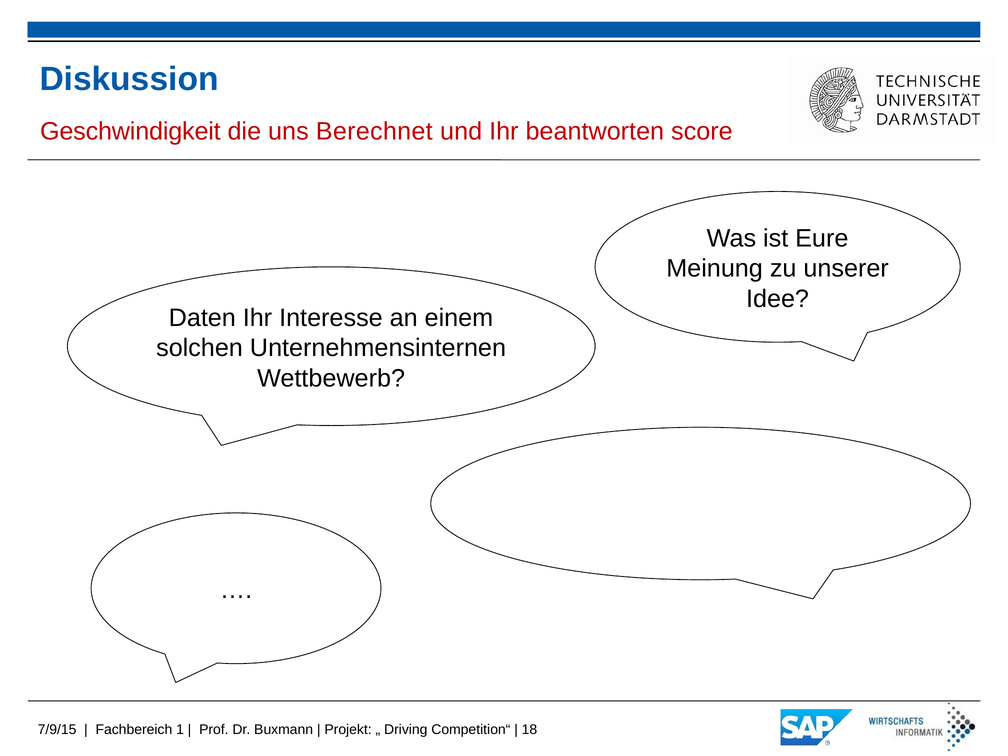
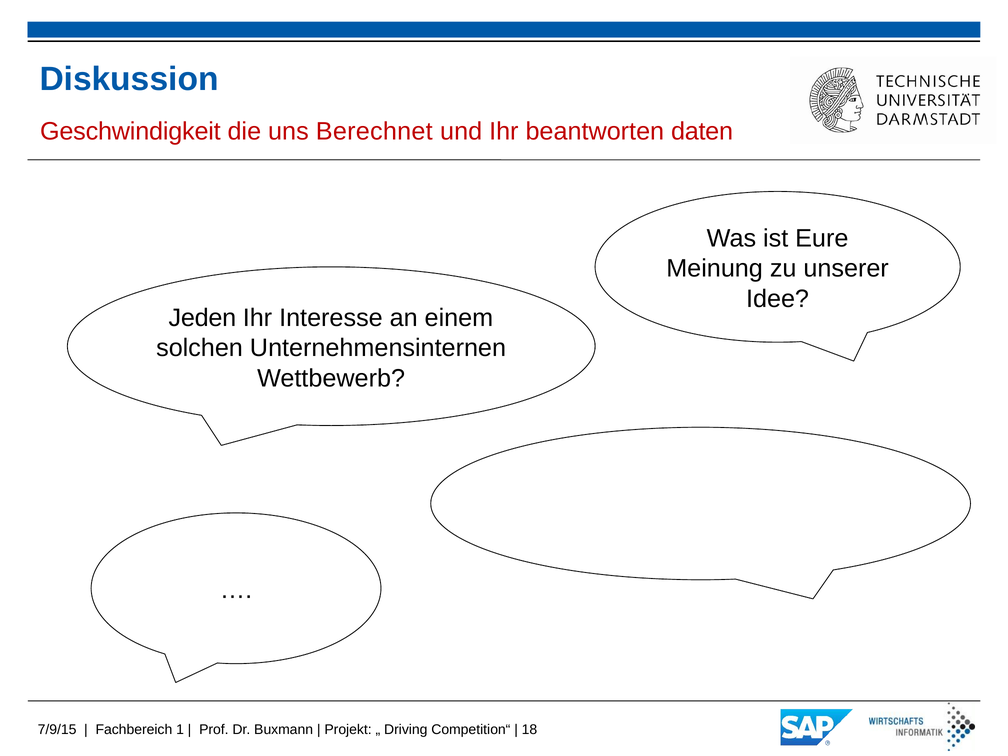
score: score -> daten
Daten: Daten -> Jeden
